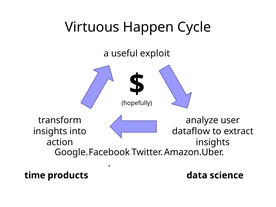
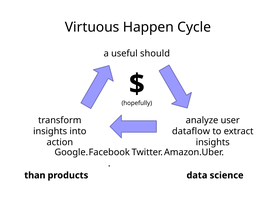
exploit: exploit -> should
time: time -> than
